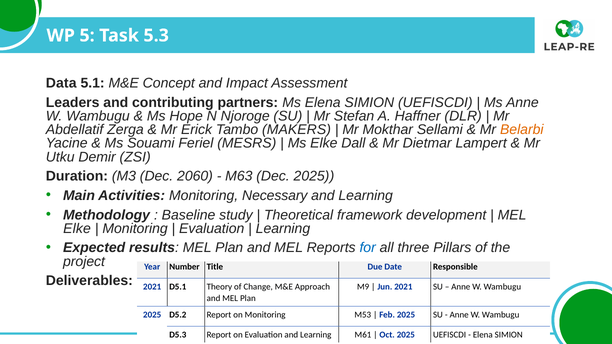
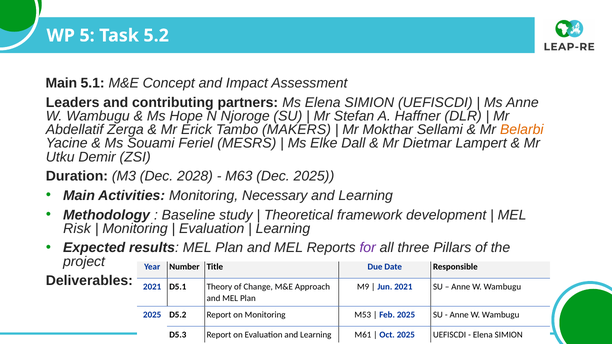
5.3: 5.3 -> 5.2
Data at (61, 83): Data -> Main
2060: 2060 -> 2028
Elke at (77, 229): Elke -> Risk
for colour: blue -> purple
